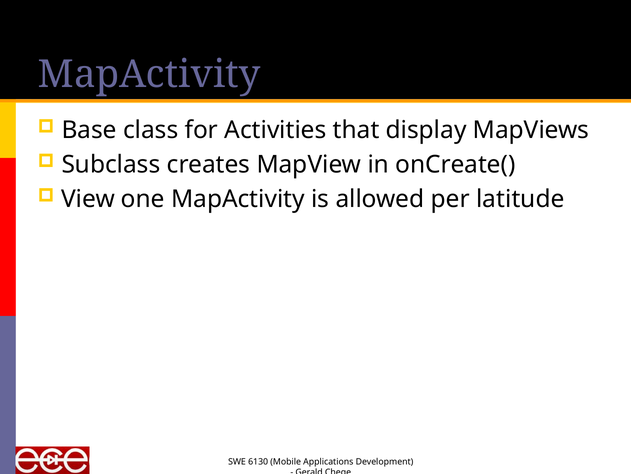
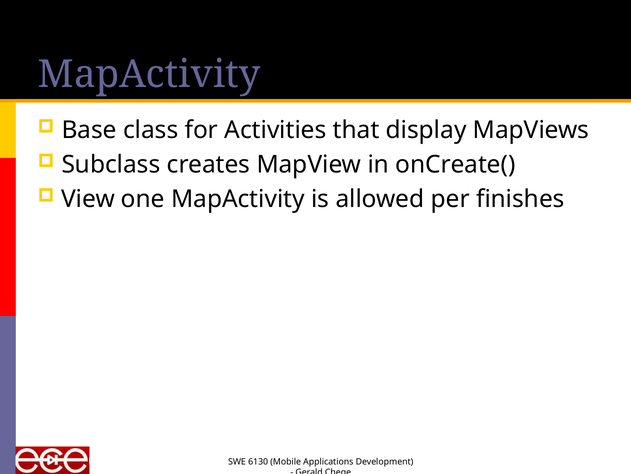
latitude: latitude -> finishes
